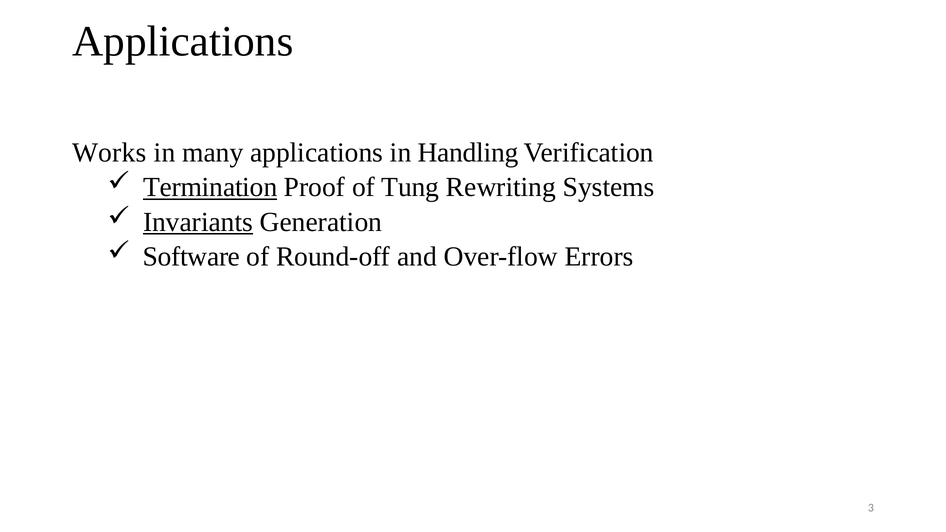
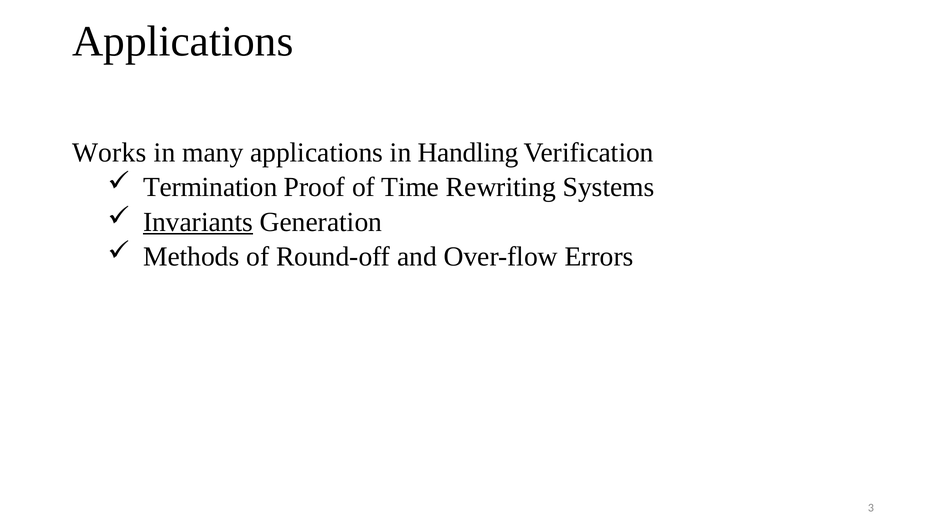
Termination underline: present -> none
Tung: Tung -> Time
Software: Software -> Methods
